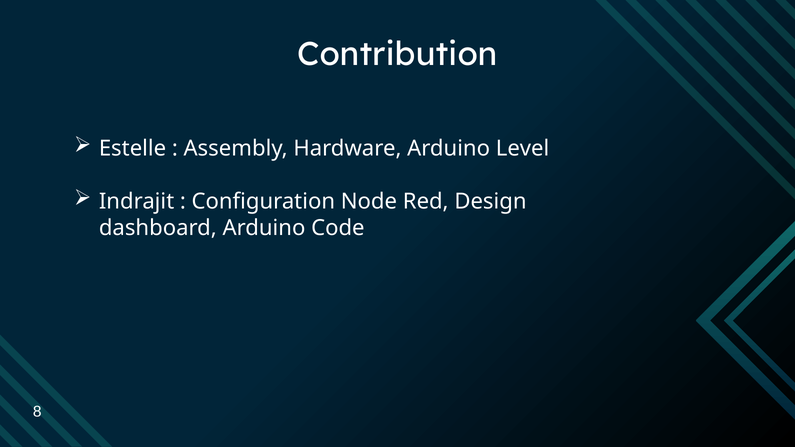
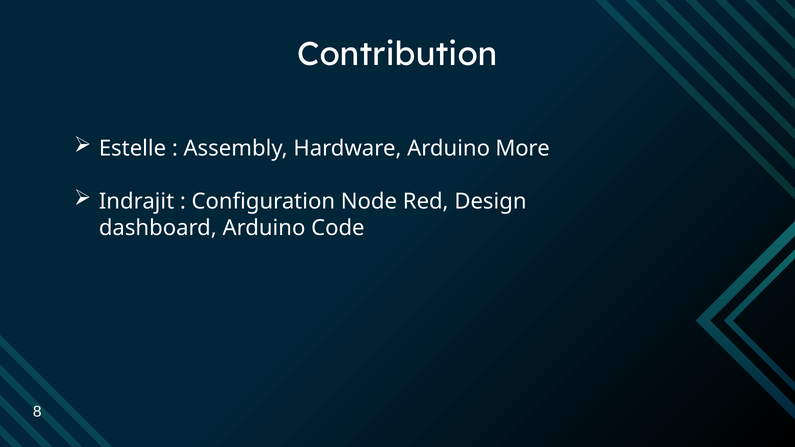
Level: Level -> More
